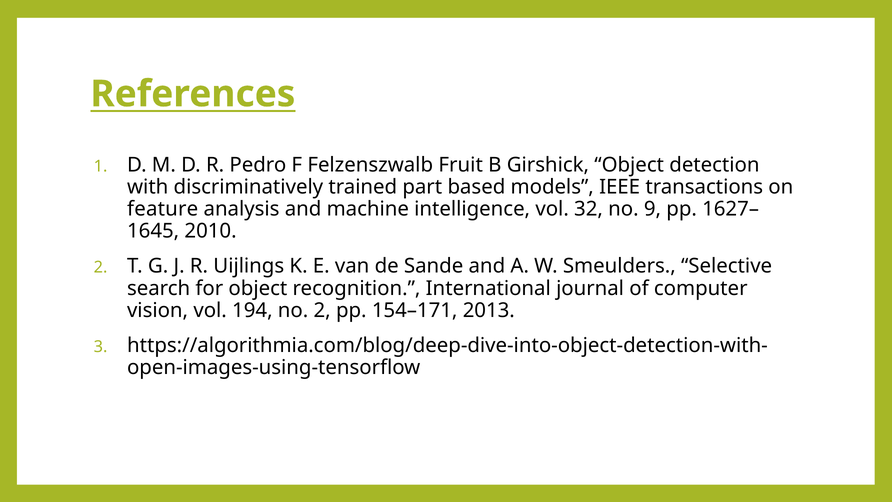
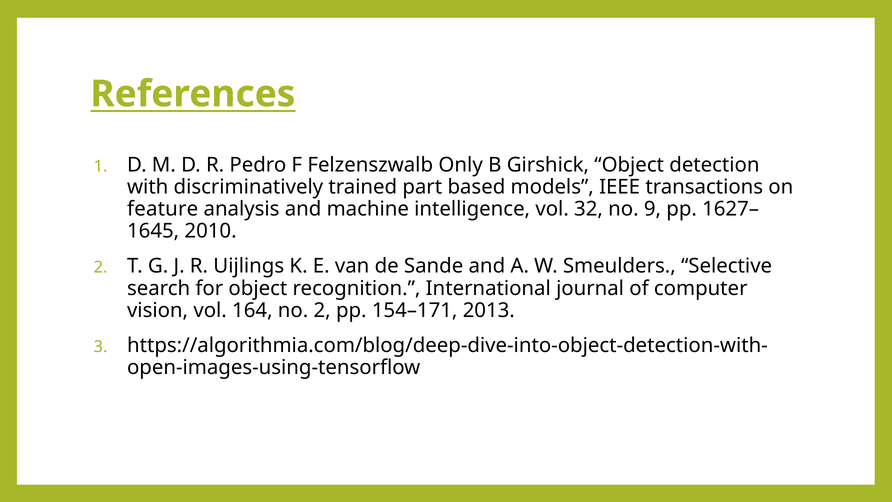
Fruit: Fruit -> Only
194: 194 -> 164
